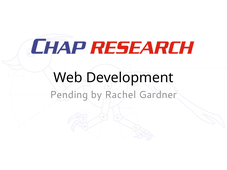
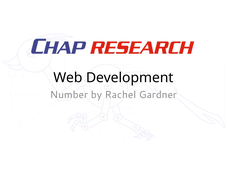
Pending: Pending -> Number
